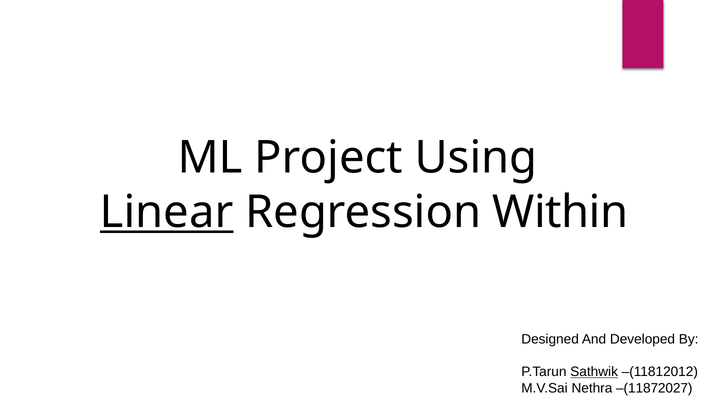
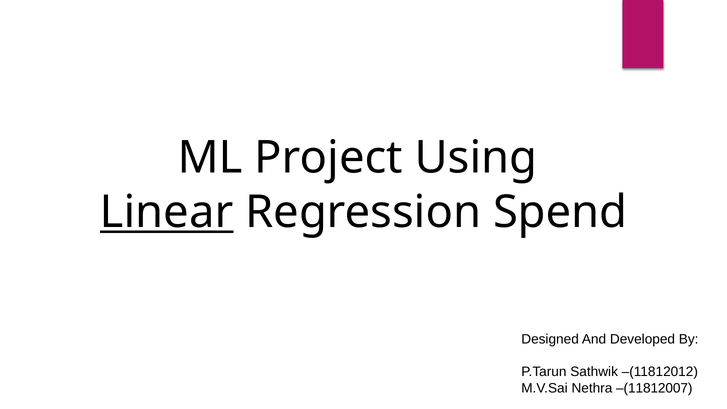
Within: Within -> Spend
Sathwik underline: present -> none
–(11872027: –(11872027 -> –(11812007
